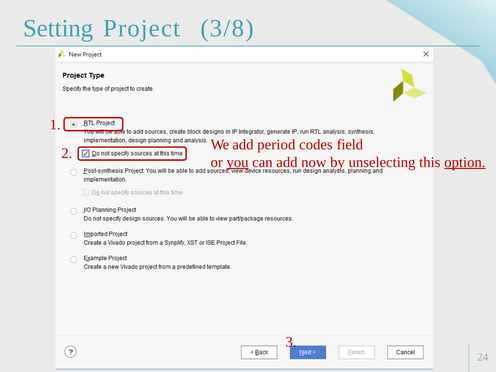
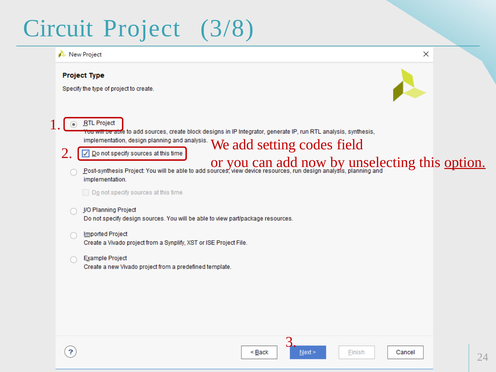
Setting: Setting -> Circuit
period: period -> setting
you underline: present -> none
